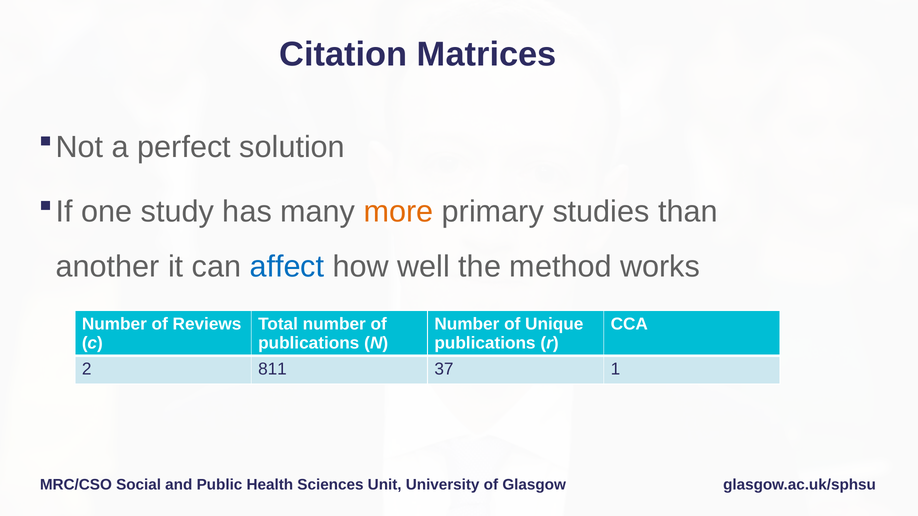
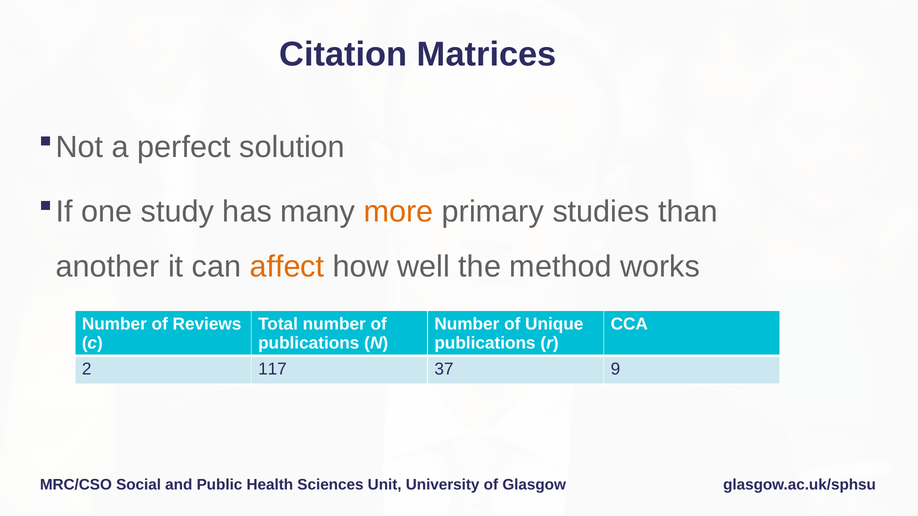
affect colour: blue -> orange
811: 811 -> 117
1: 1 -> 9
